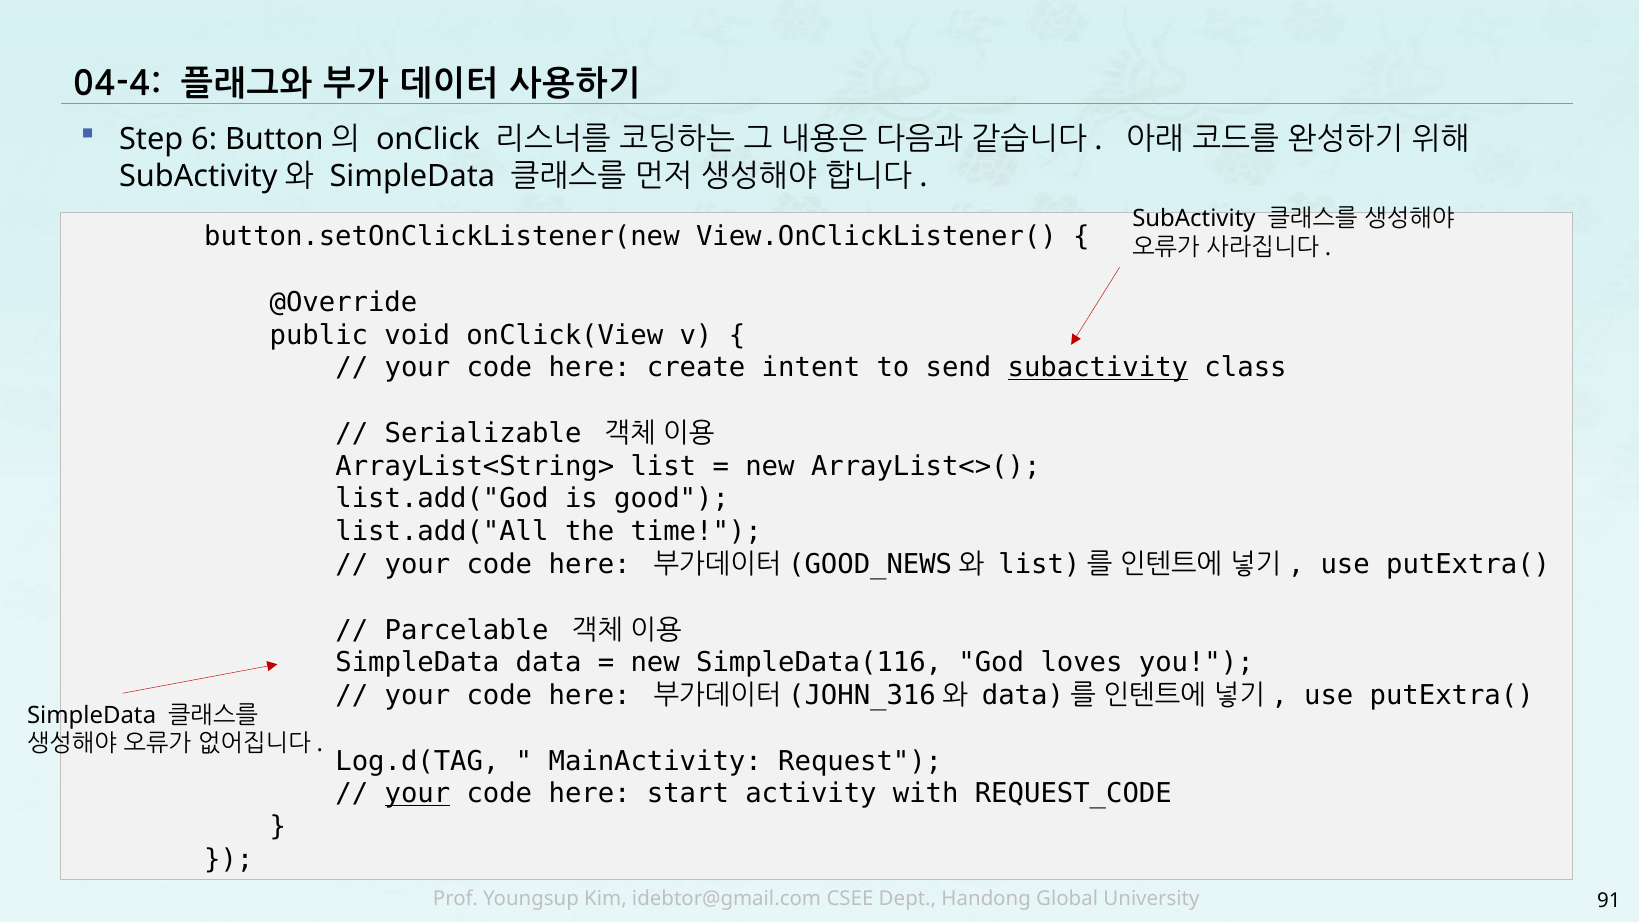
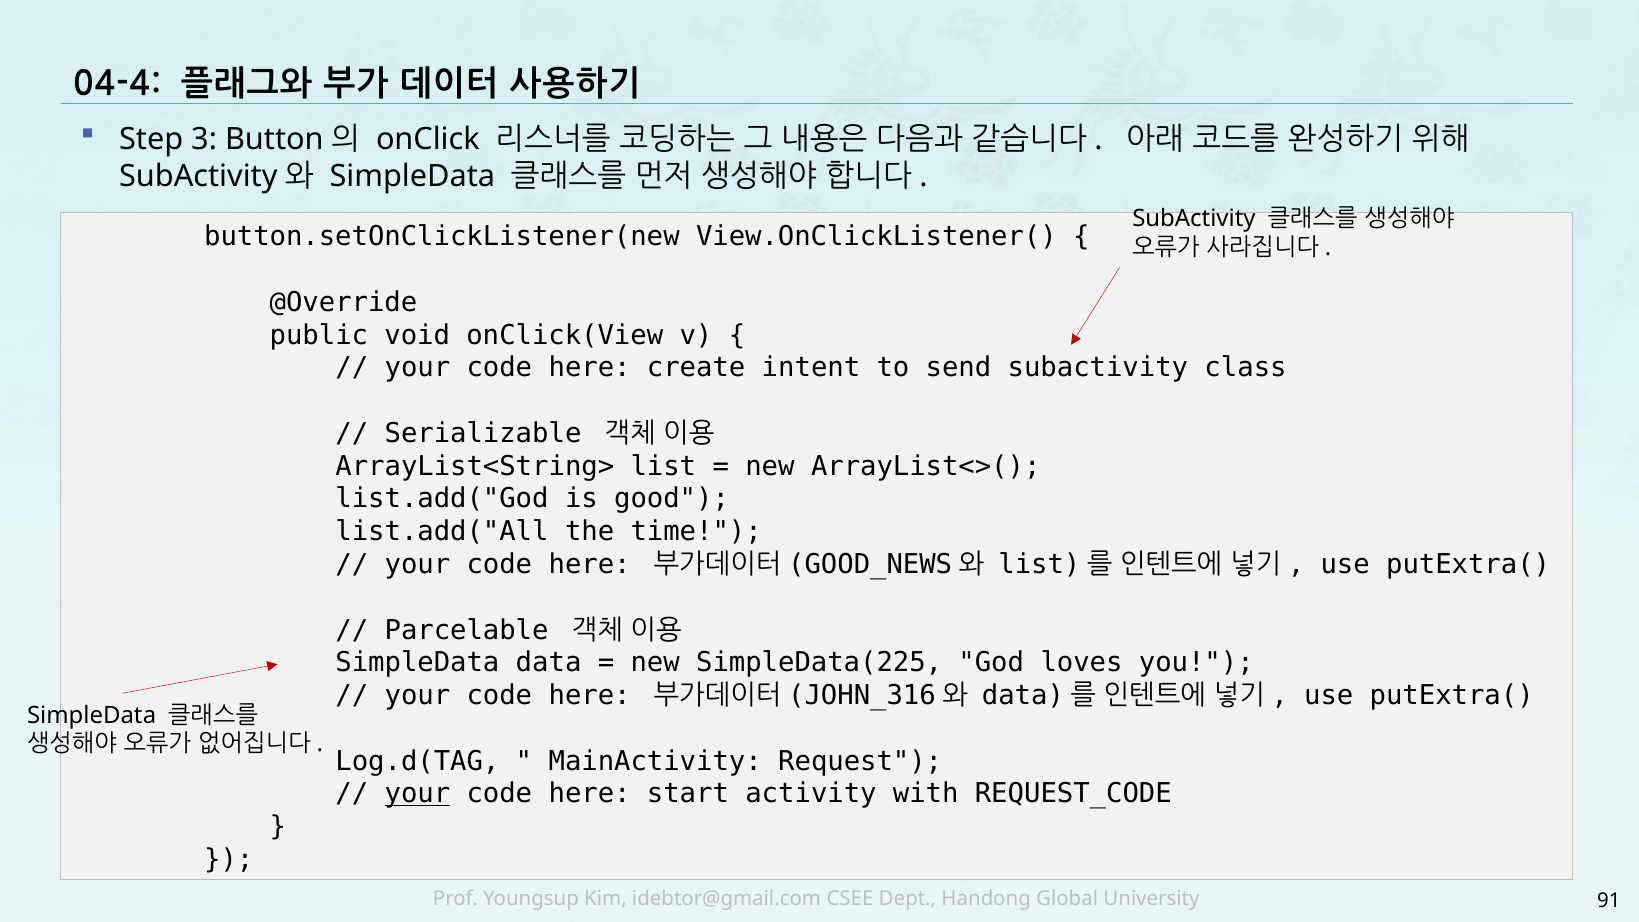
6: 6 -> 3
subactivity at (1098, 368) underline: present -> none
SimpleData(116: SimpleData(116 -> SimpleData(225
